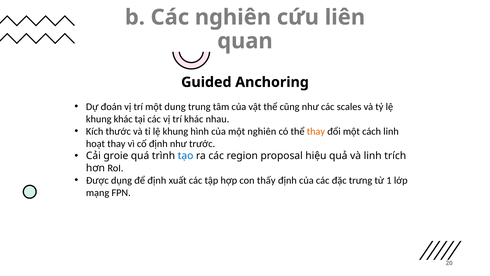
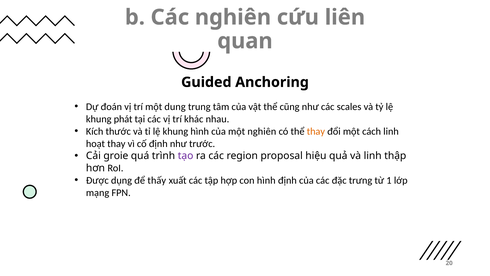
khung khác: khác -> phát
tạo colour: blue -> purple
trích: trích -> thập
để định: định -> thấy
con thấy: thấy -> hình
